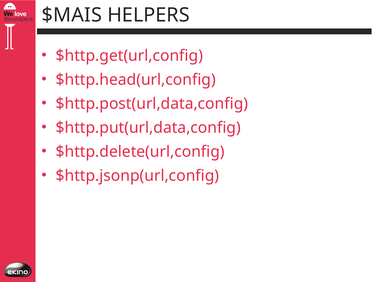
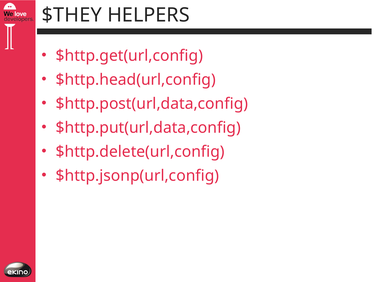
$MAIS: $MAIS -> $THEY
